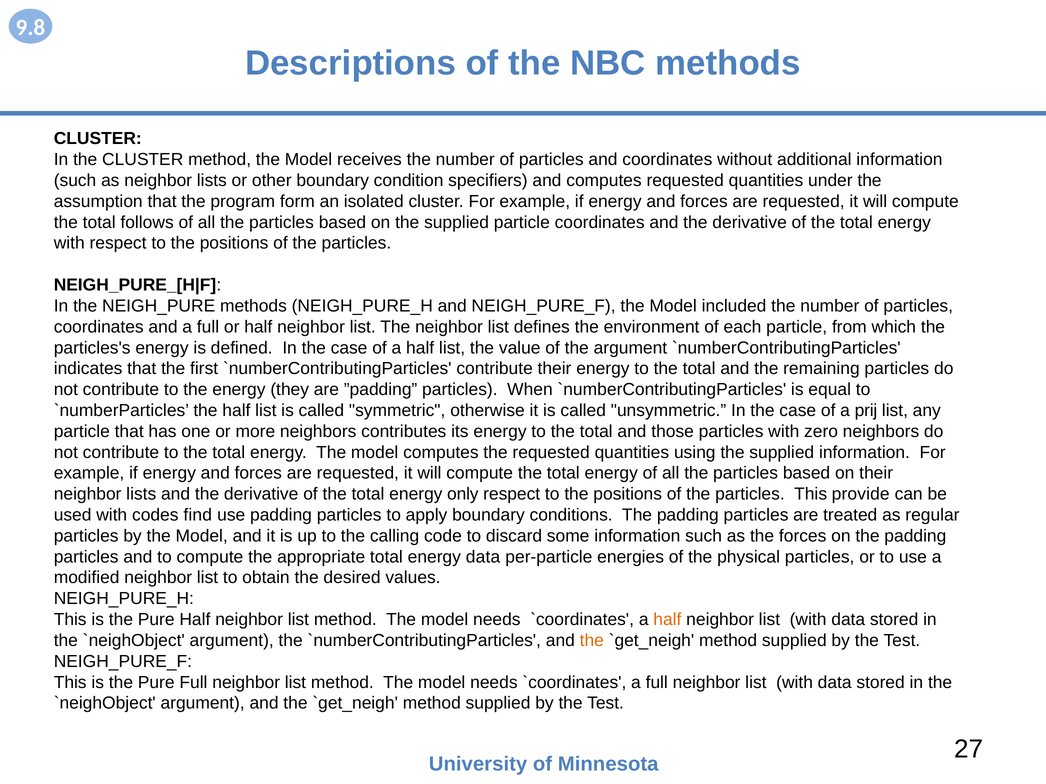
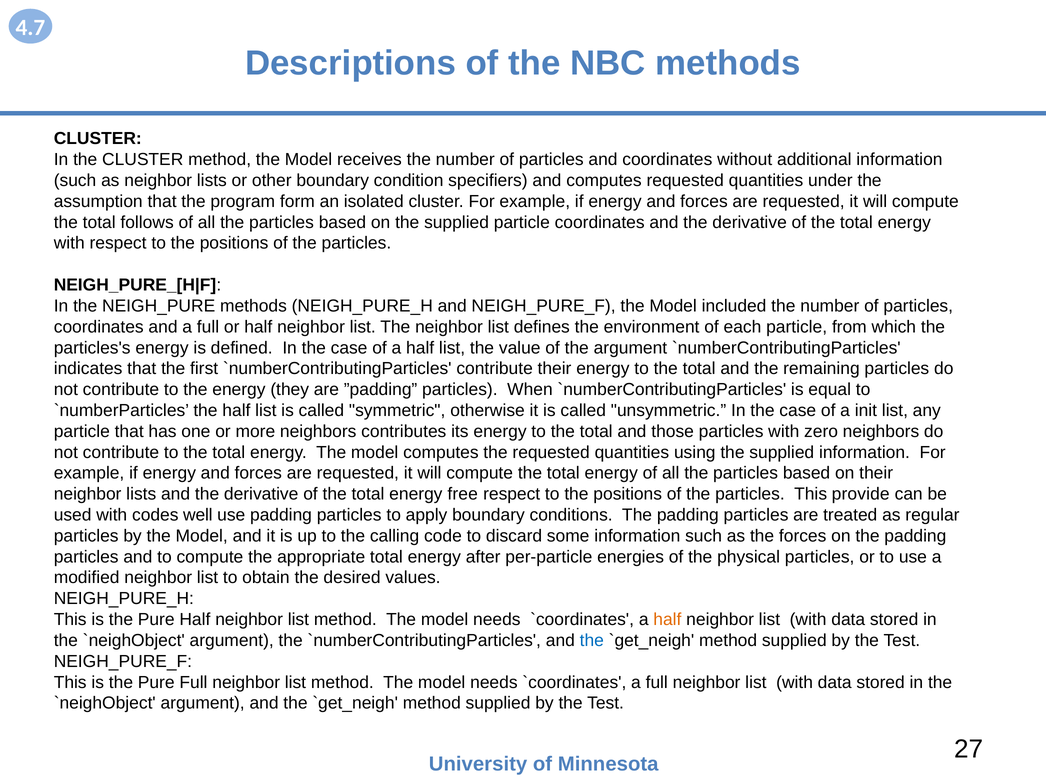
9.8: 9.8 -> 4.7
prij: prij -> init
only: only -> free
find: find -> well
energy data: data -> after
the at (592, 641) colour: orange -> blue
